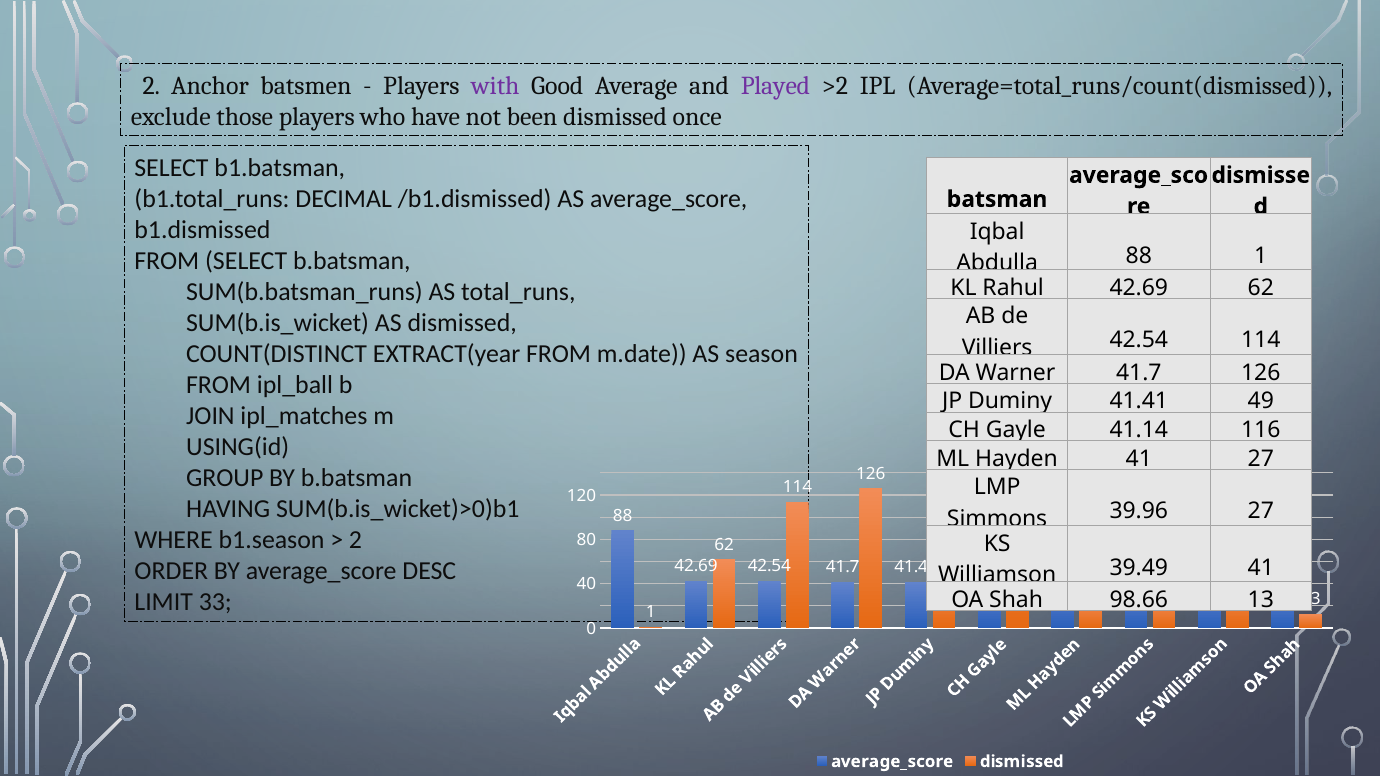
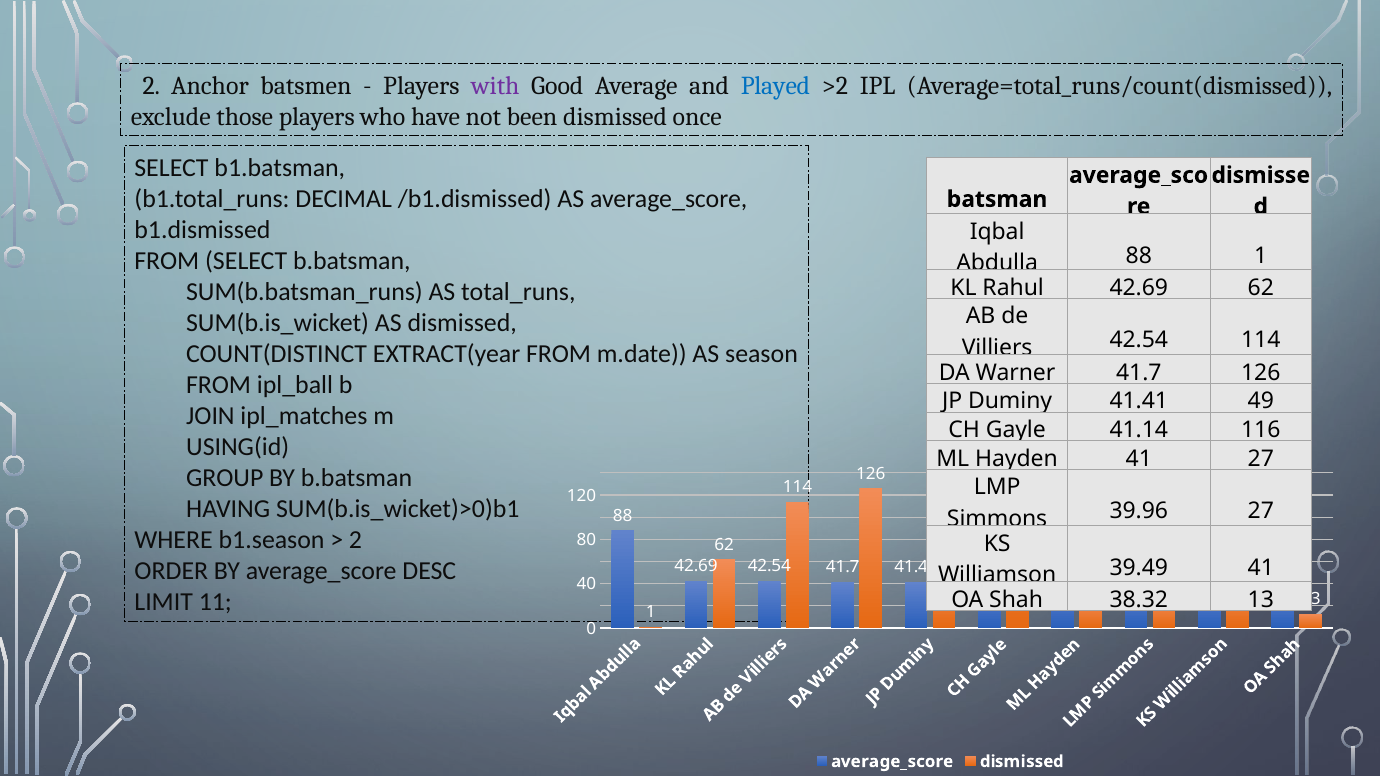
Played colour: purple -> blue
33: 33 -> 11
98.66: 98.66 -> 38.32
